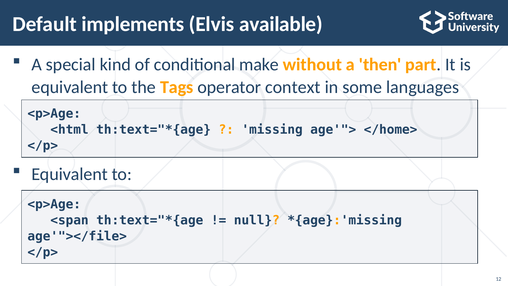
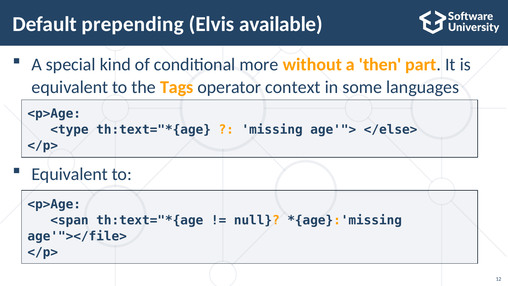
implements: implements -> prepending
make: make -> more
<html: <html -> <type
</home>: </home> -> </else>
